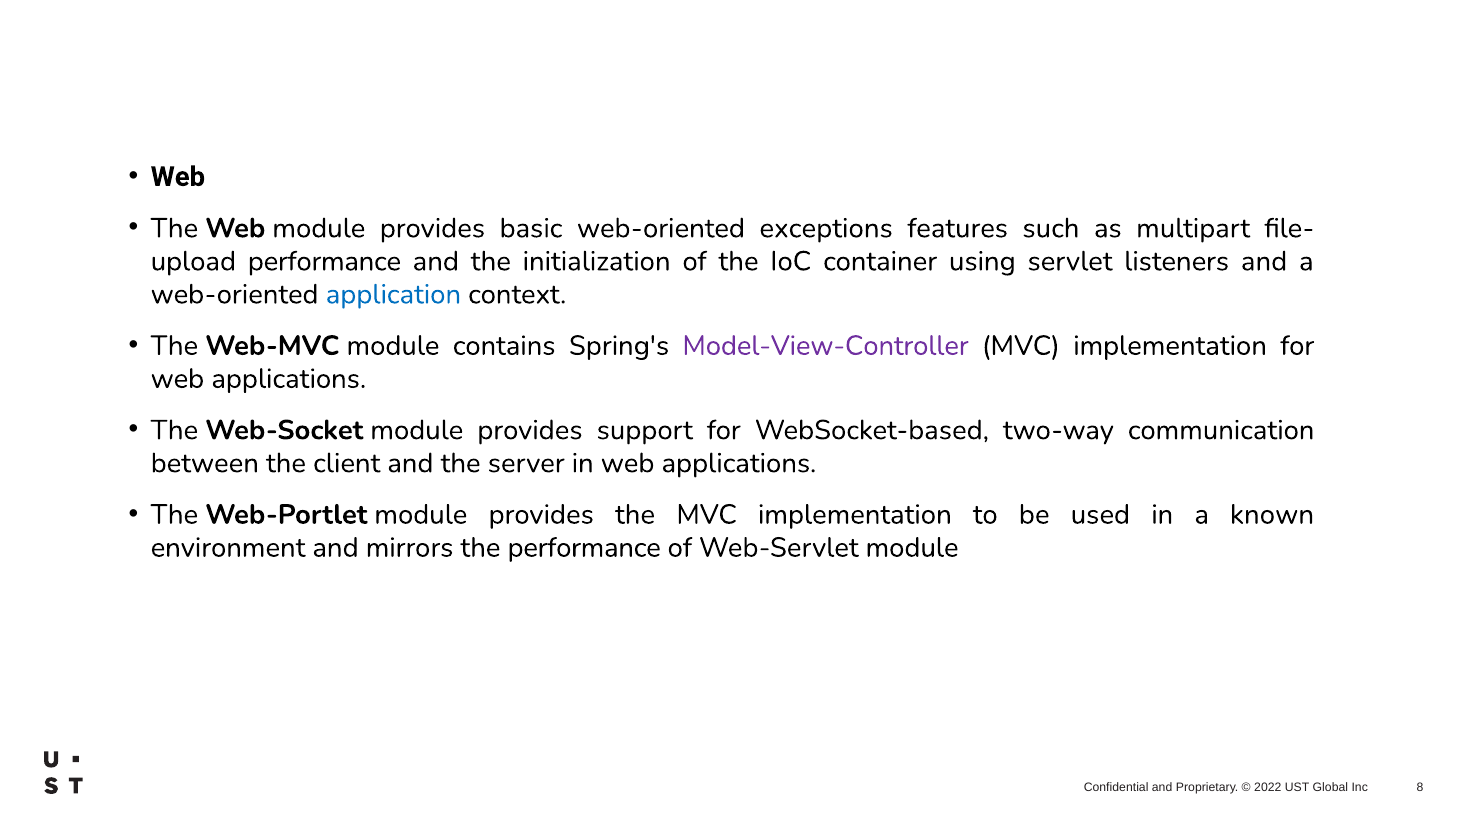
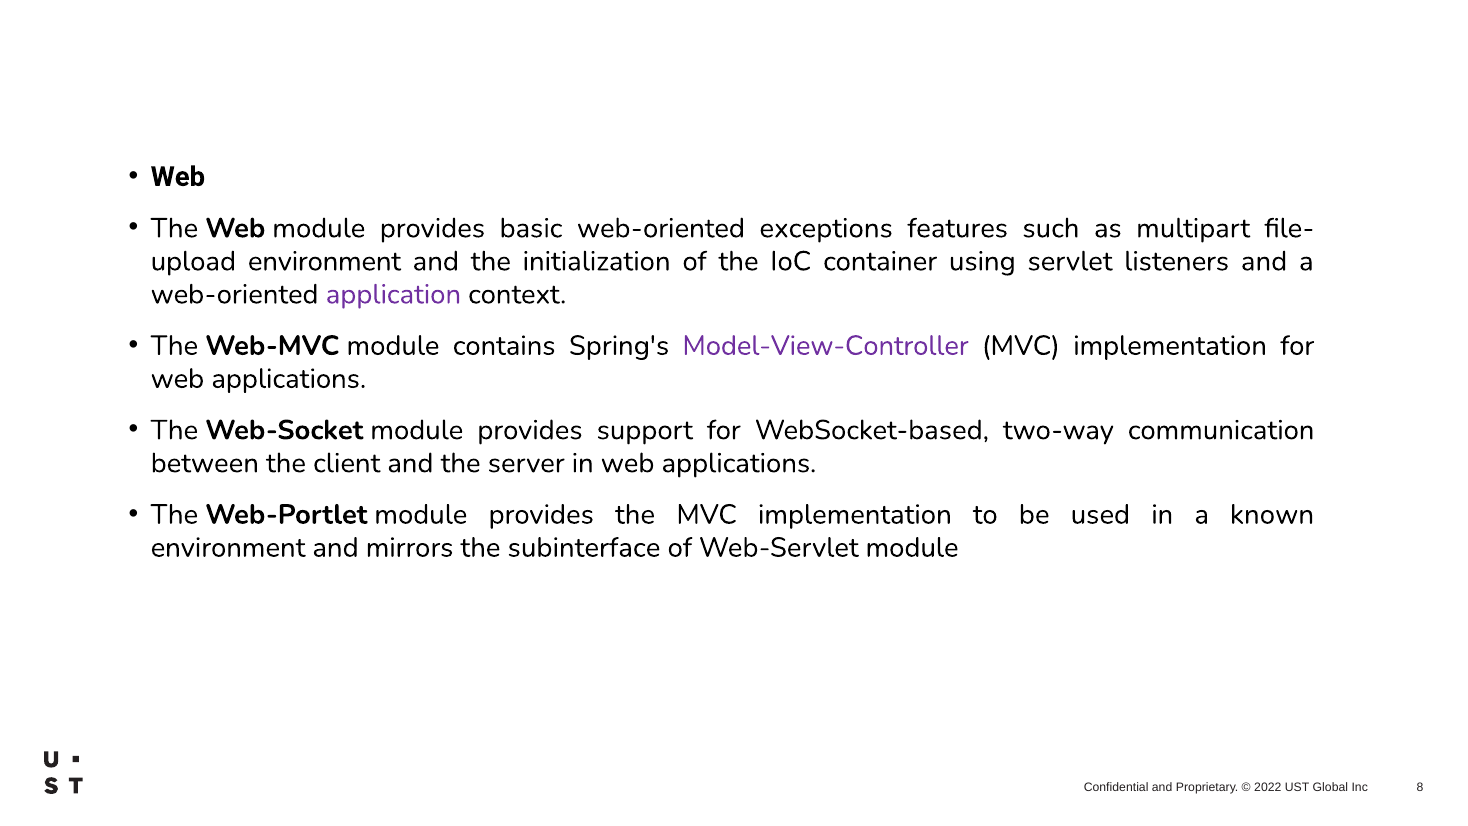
performance at (324, 261): performance -> environment
application colour: blue -> purple
the performance: performance -> subinterface
